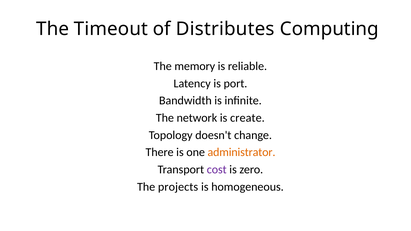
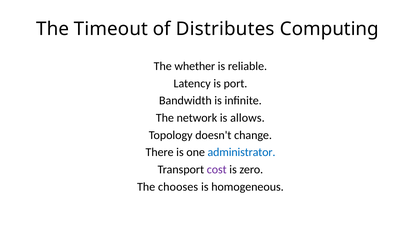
memory: memory -> whether
create: create -> allows
administrator colour: orange -> blue
projects: projects -> chooses
